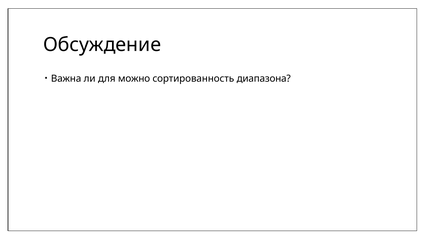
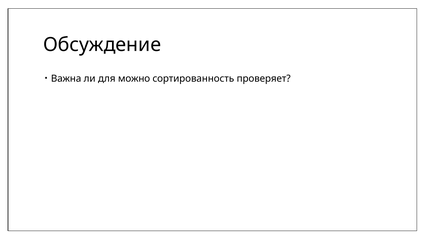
диапазона: диапазона -> проверяет
